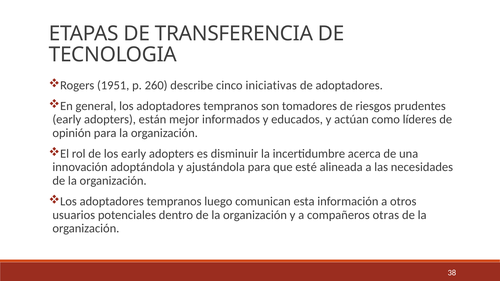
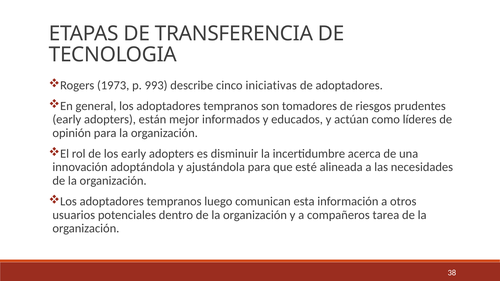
1951: 1951 -> 1973
260: 260 -> 993
otras: otras -> tarea
